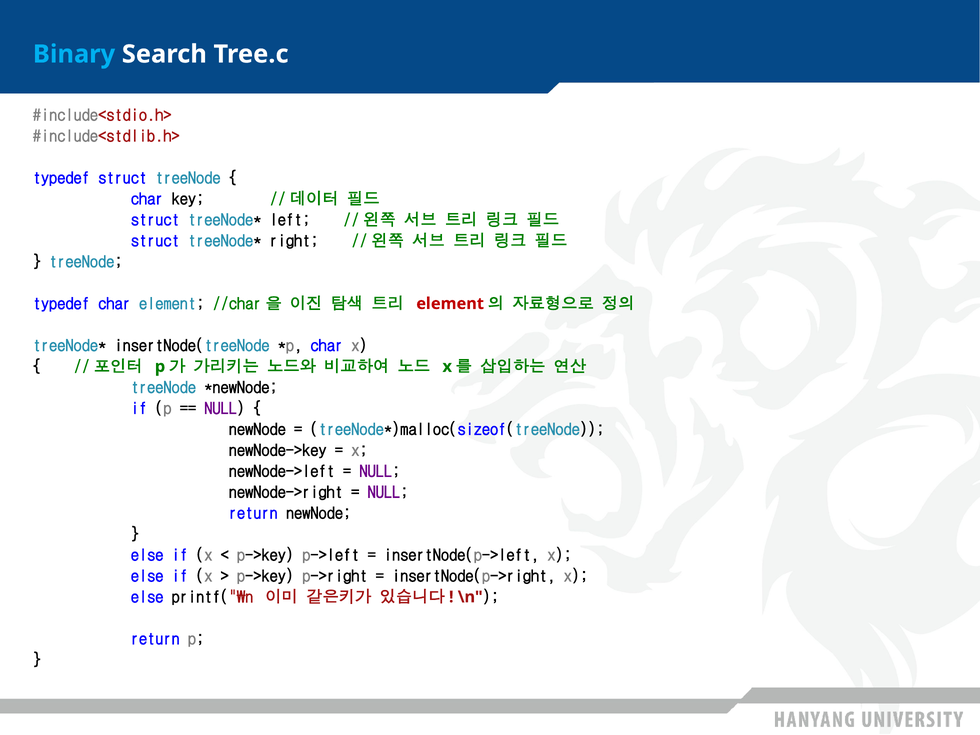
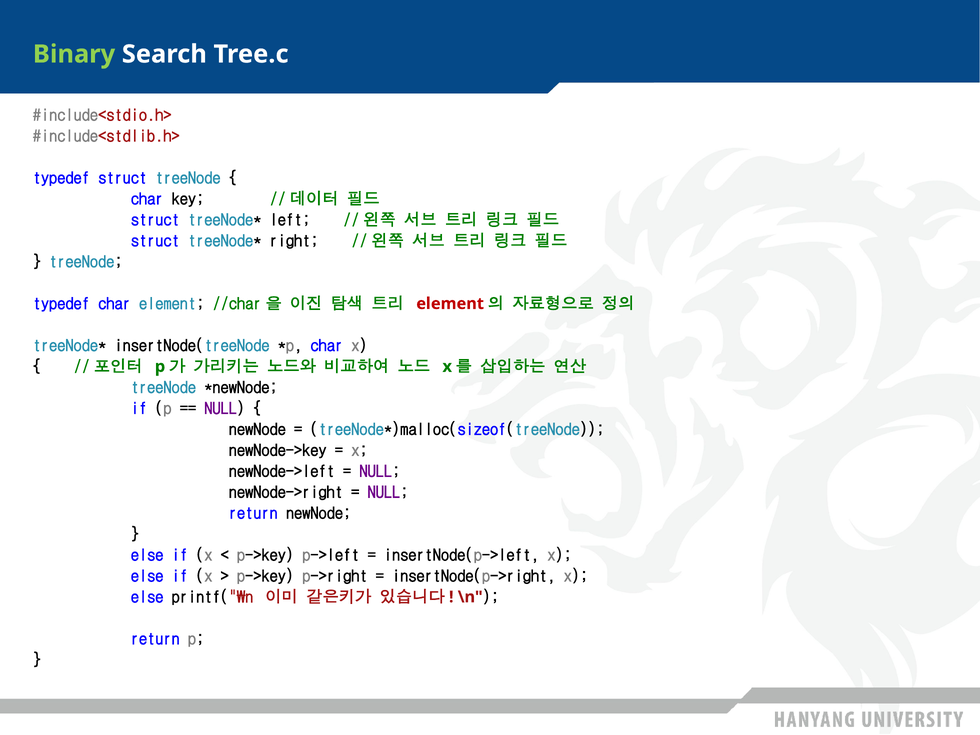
Binary colour: light blue -> light green
